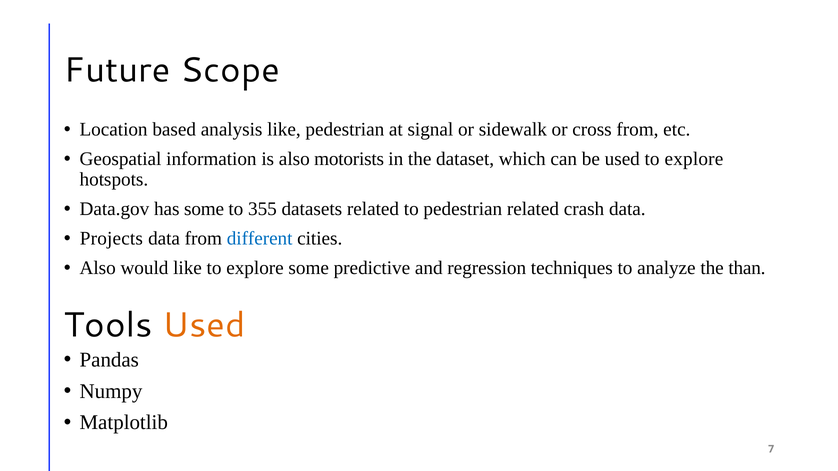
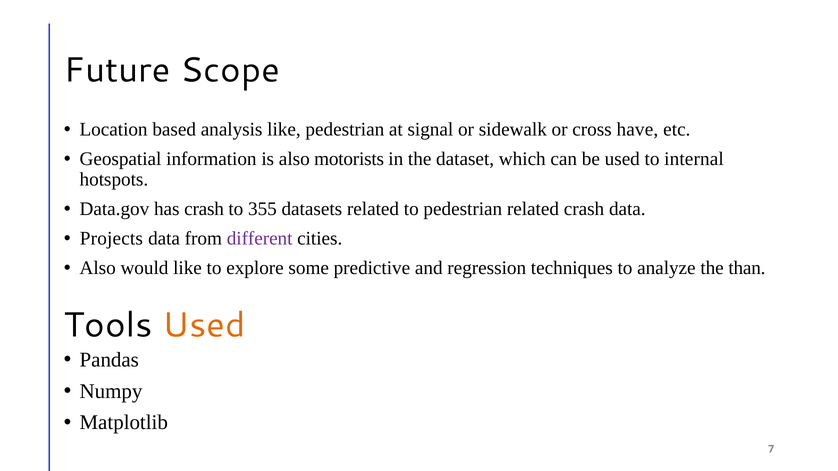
cross from: from -> have
used to explore: explore -> internal
has some: some -> crash
different colour: blue -> purple
